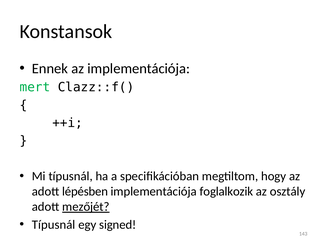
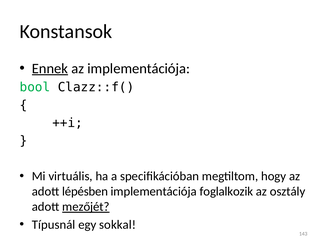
Ennek underline: none -> present
mert: mert -> bool
Mi típusnál: típusnál -> virtuális
signed: signed -> sokkal
